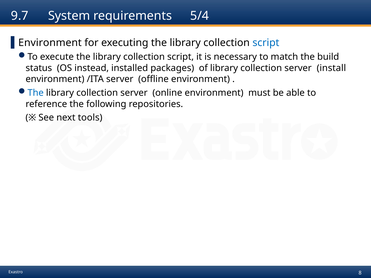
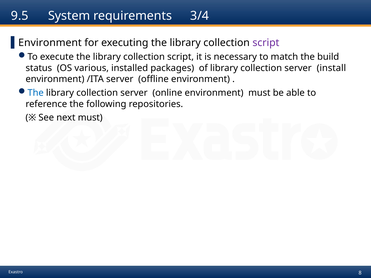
9.7: 9.7 -> 9.5
5/4: 5/4 -> 3/4
script at (266, 43) colour: blue -> purple
instead: instead -> various
next tools: tools -> must
